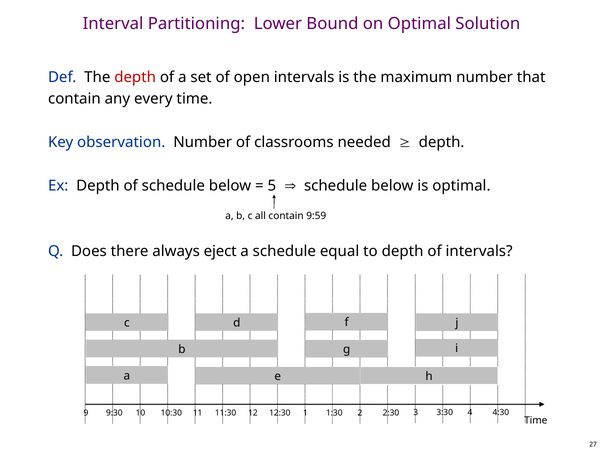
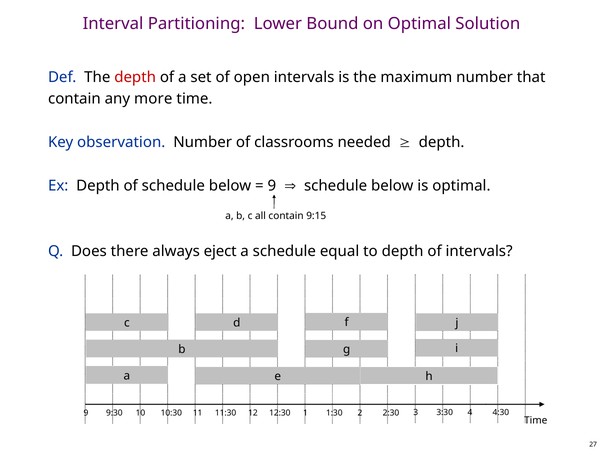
every: every -> more
5 at (272, 186): 5 -> 9
9:59: 9:59 -> 9:15
